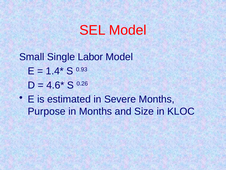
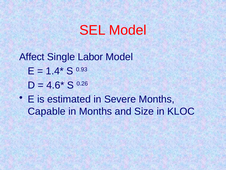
Small: Small -> Affect
Purpose: Purpose -> Capable
